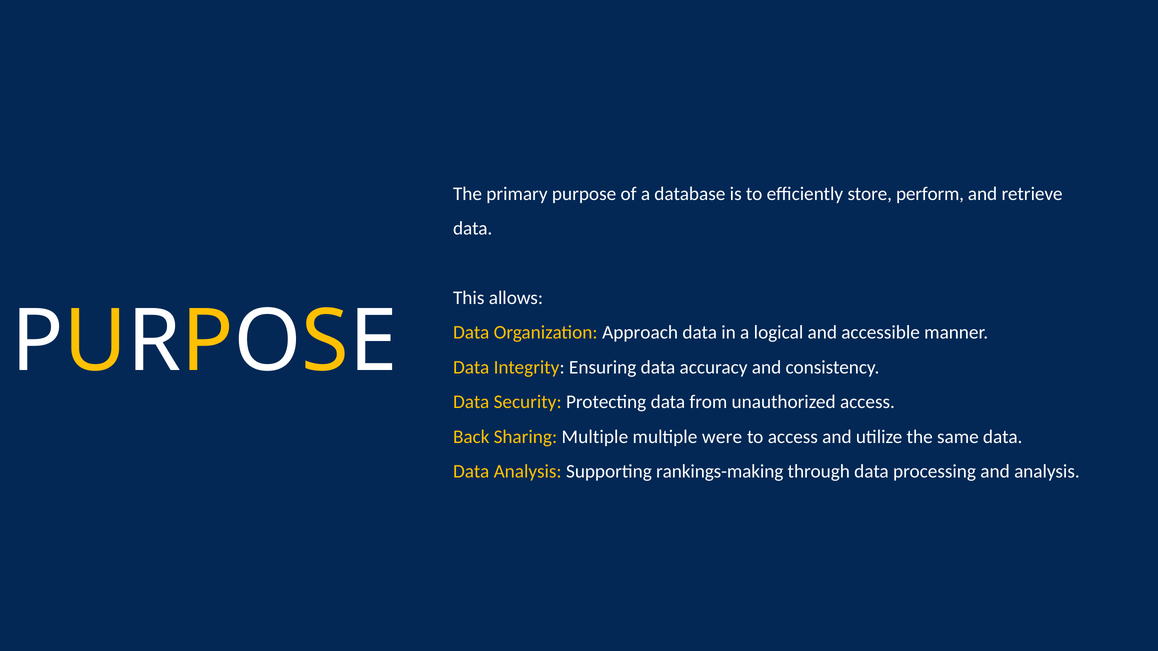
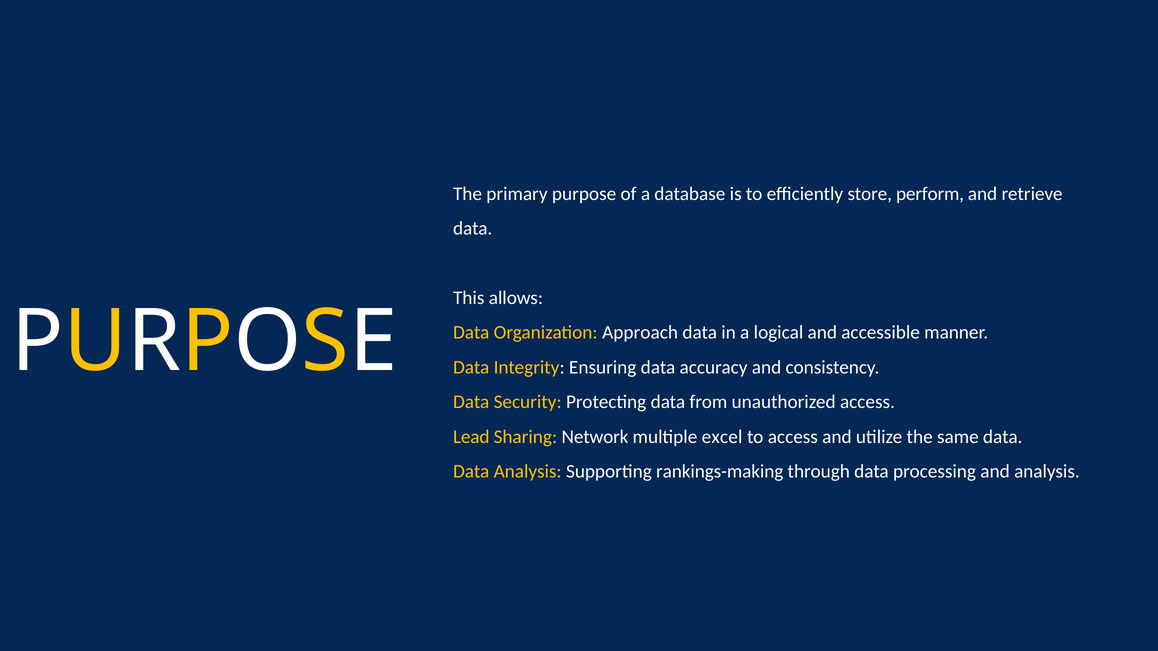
Back: Back -> Lead
Sharing Multiple: Multiple -> Network
were: were -> excel
